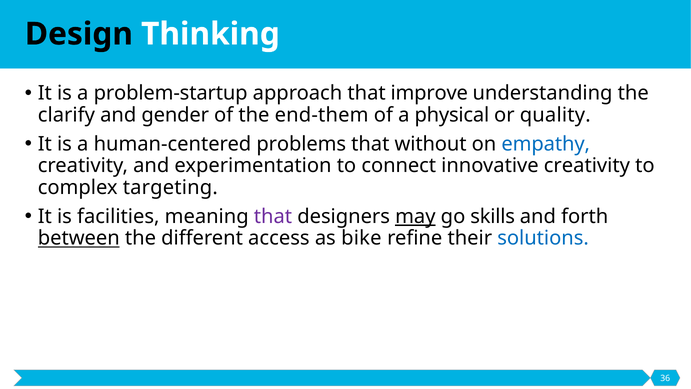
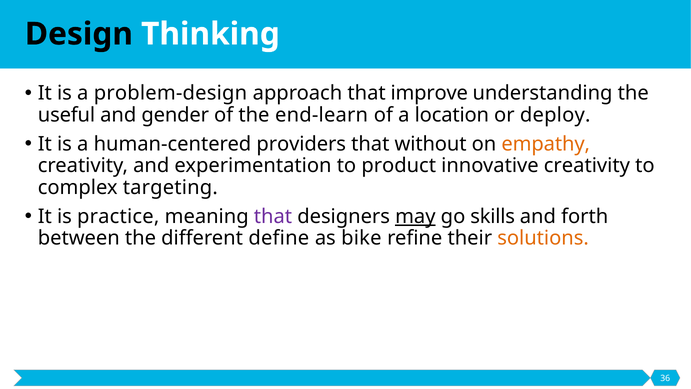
problem-startup: problem-startup -> problem-design
clarify: clarify -> useful
end-them: end-them -> end-learn
physical: physical -> location
quality: quality -> deploy
problems: problems -> providers
empathy colour: blue -> orange
connect: connect -> product
facilities: facilities -> practice
between underline: present -> none
access: access -> define
solutions colour: blue -> orange
